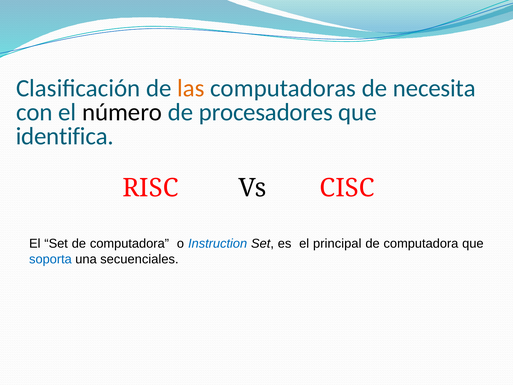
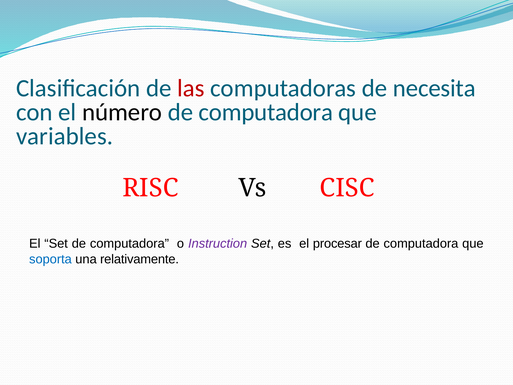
las colour: orange -> red
procesadores at (266, 112): procesadores -> computadora
identifica: identifica -> variables
Instruction colour: blue -> purple
principal: principal -> procesar
secuenciales: secuenciales -> relativamente
